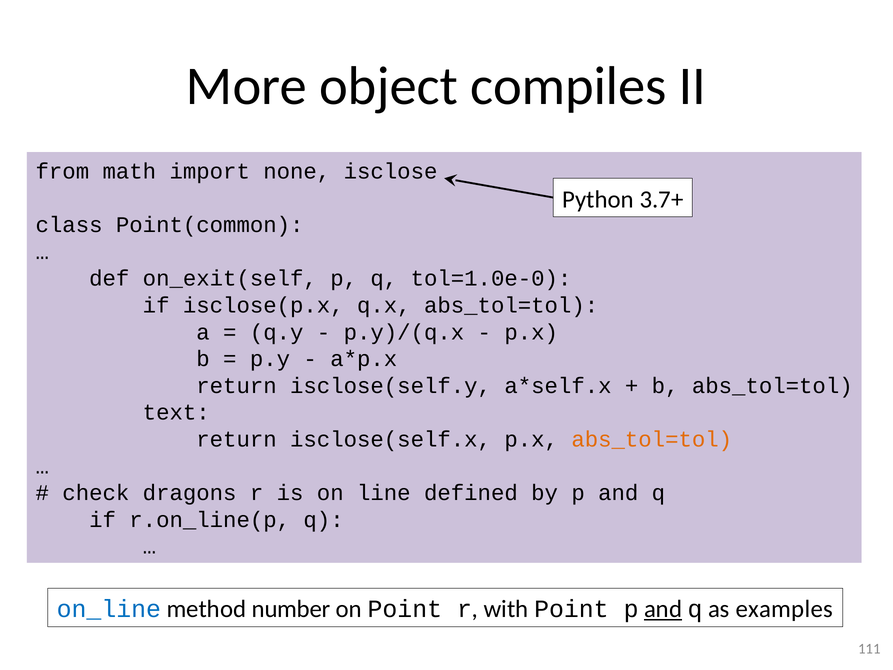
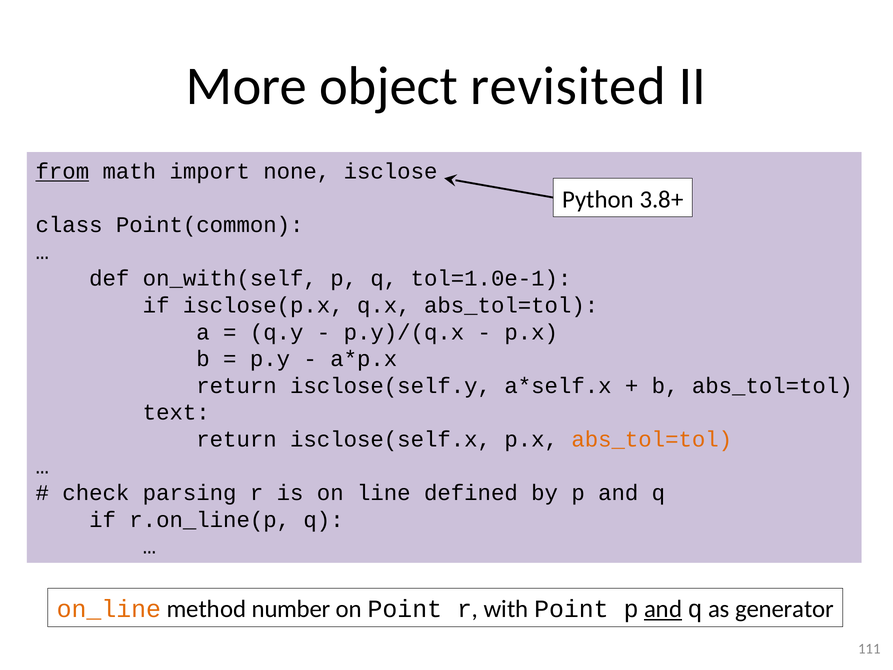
compiles: compiles -> revisited
from underline: none -> present
3.7+: 3.7+ -> 3.8+
on_exit(self: on_exit(self -> on_with(self
tol=1.0e-0: tol=1.0e-0 -> tol=1.0e-1
dragons: dragons -> parsing
on_line colour: blue -> orange
examples: examples -> generator
